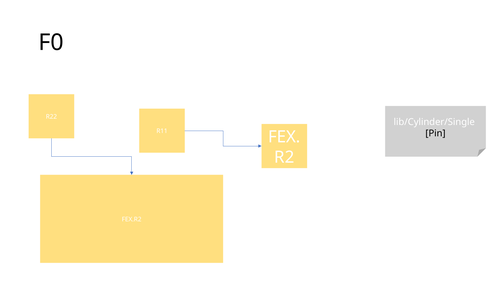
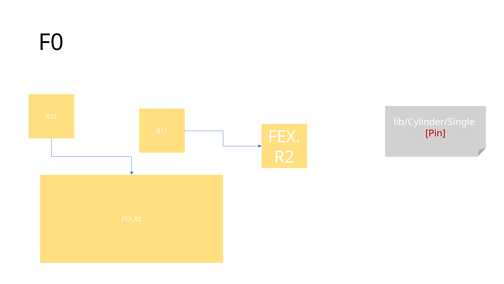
Pin colour: black -> red
